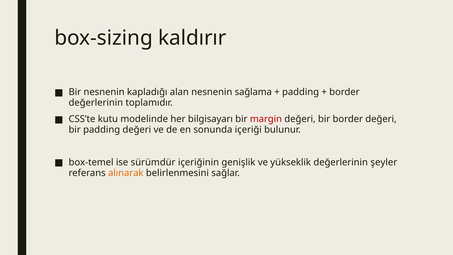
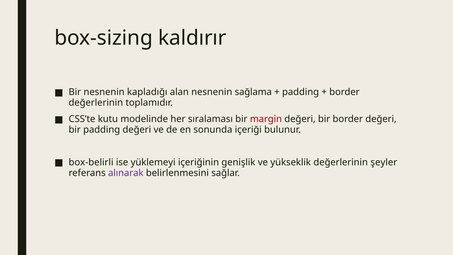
bilgisayarı: bilgisayarı -> sıralaması
box-temel: box-temel -> box-belirli
sürümdür: sürümdür -> yüklemeyi
alınarak colour: orange -> purple
